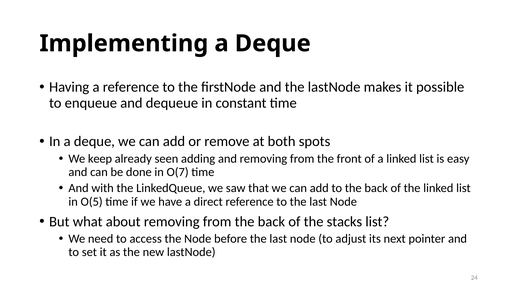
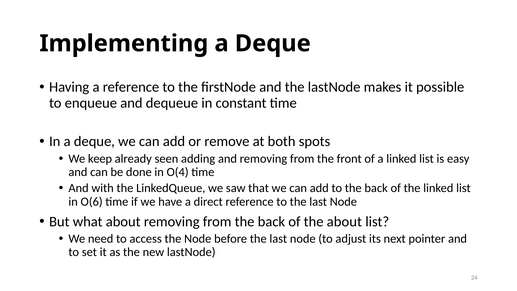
O(7: O(7 -> O(4
O(5: O(5 -> O(6
the stacks: stacks -> about
